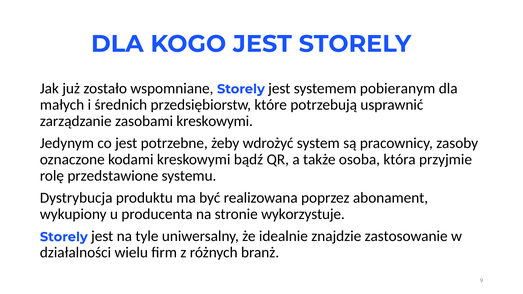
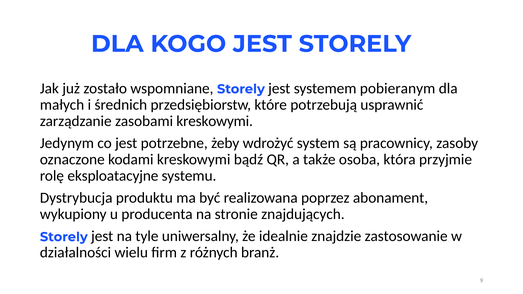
przedstawione: przedstawione -> eksploatacyjne
wykorzystuje: wykorzystuje -> znajdujących
